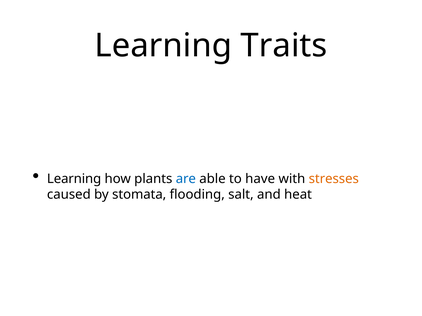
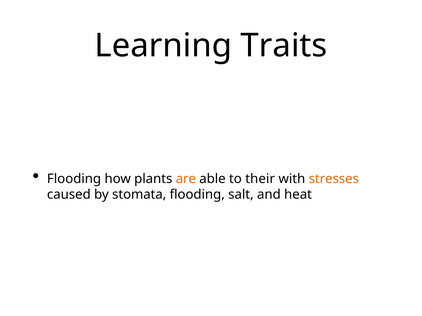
Learning at (74, 179): Learning -> Flooding
are colour: blue -> orange
have: have -> their
